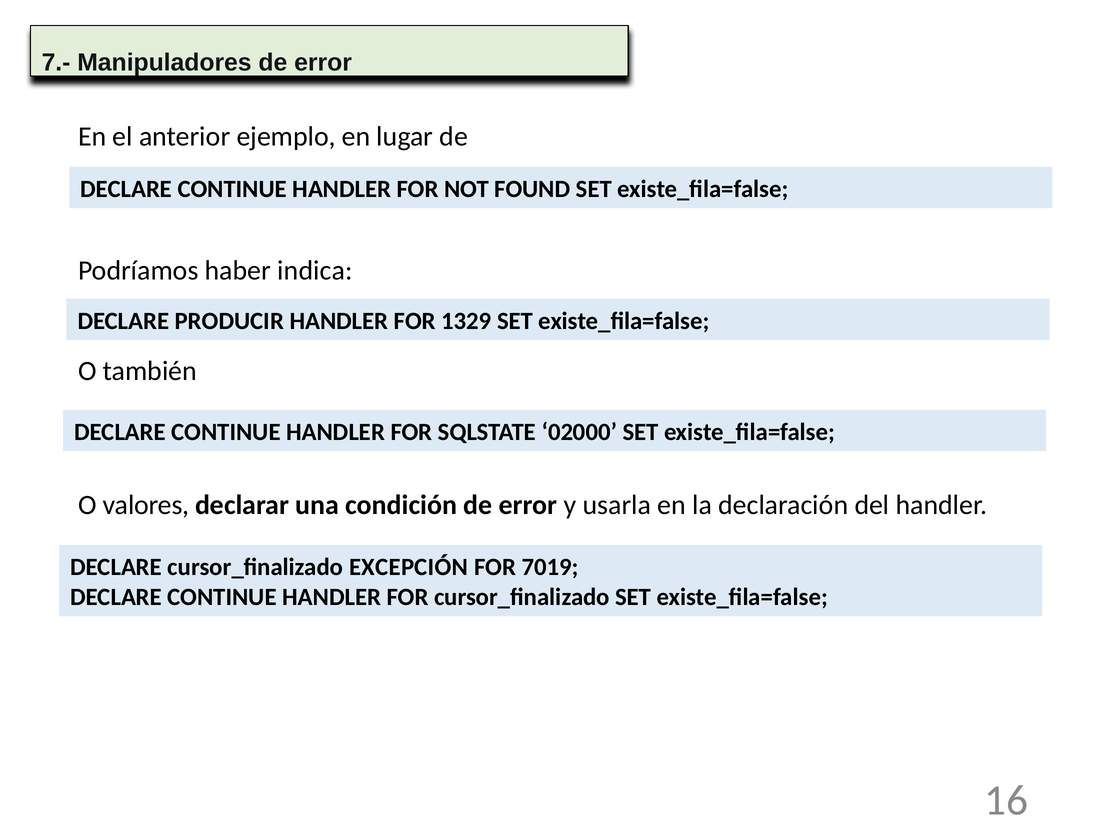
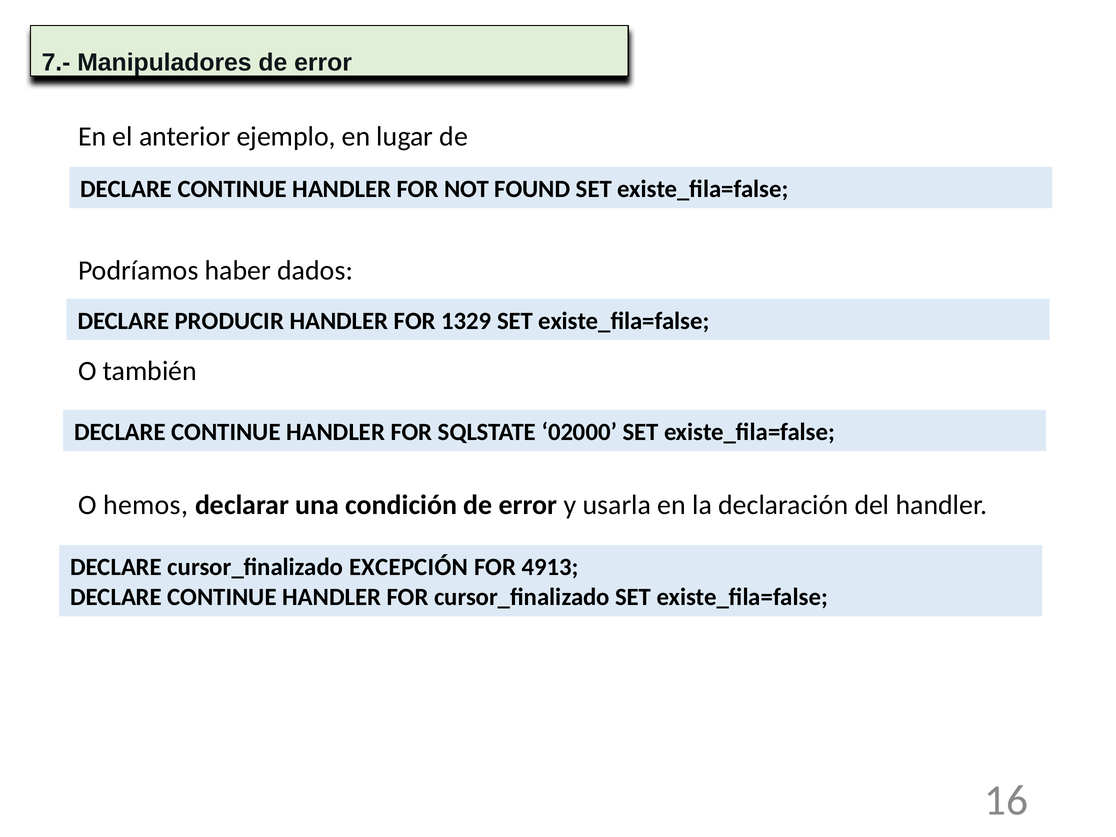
indica: indica -> dados
valores: valores -> hemos
7019: 7019 -> 4913
